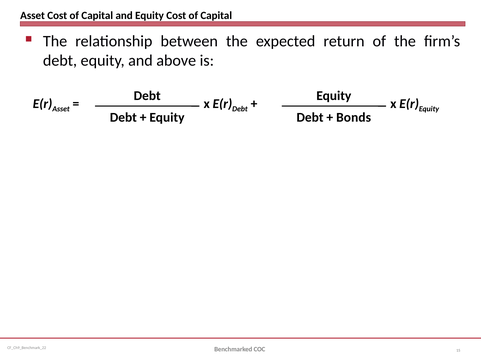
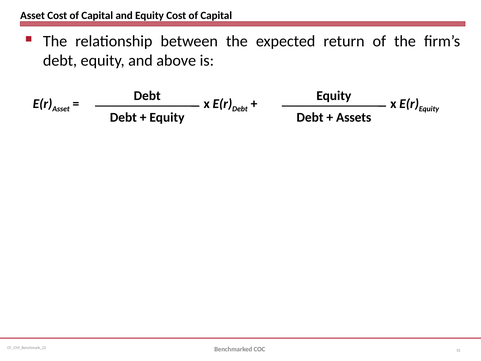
Bonds: Bonds -> Assets
